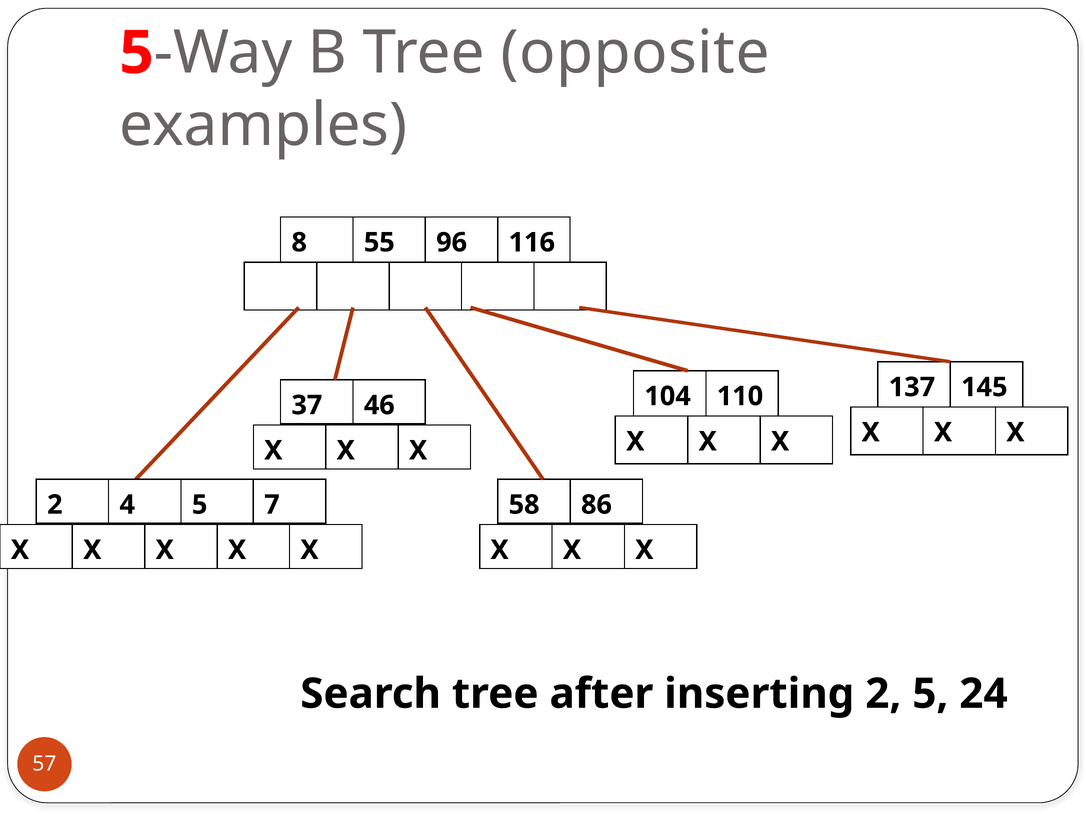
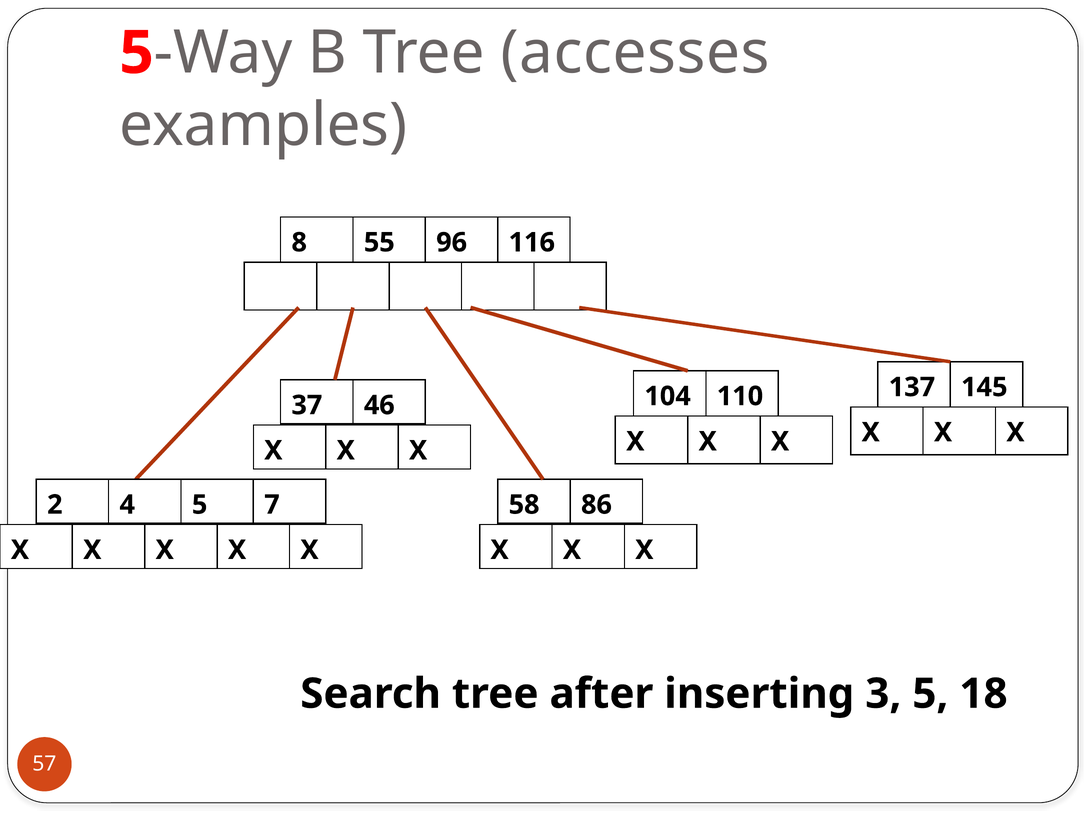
opposite: opposite -> accesses
inserting 2: 2 -> 3
24: 24 -> 18
